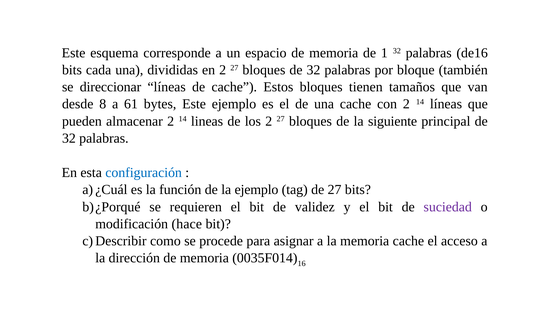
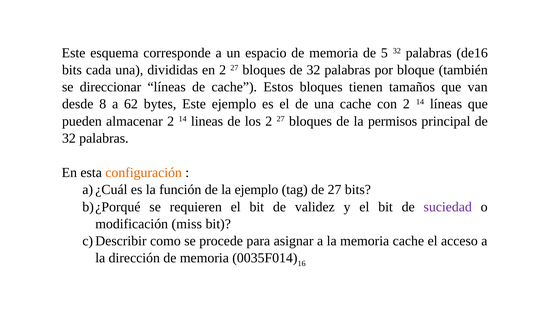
1: 1 -> 5
61: 61 -> 62
siguiente: siguiente -> permisos
configuración colour: blue -> orange
hace: hace -> miss
